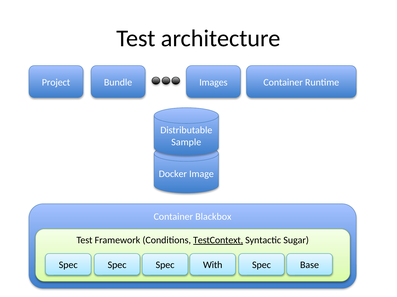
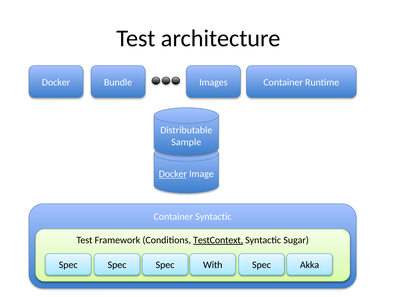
Project at (56, 82): Project -> Docker
Docker at (173, 174) underline: none -> present
Container Blackbox: Blackbox -> Syntactic
Base: Base -> Akka
